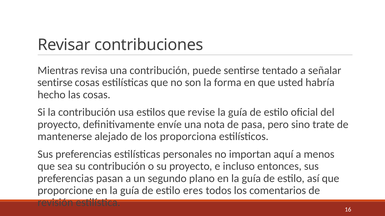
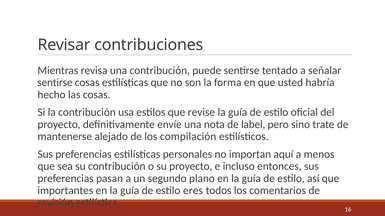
pasa: pasa -> label
proporciona: proporciona -> compilación
proporcione: proporcione -> importantes
